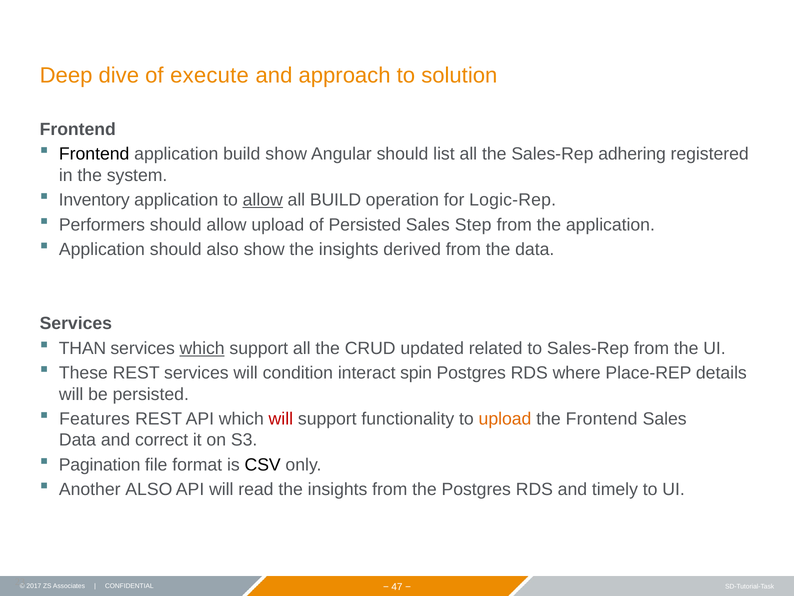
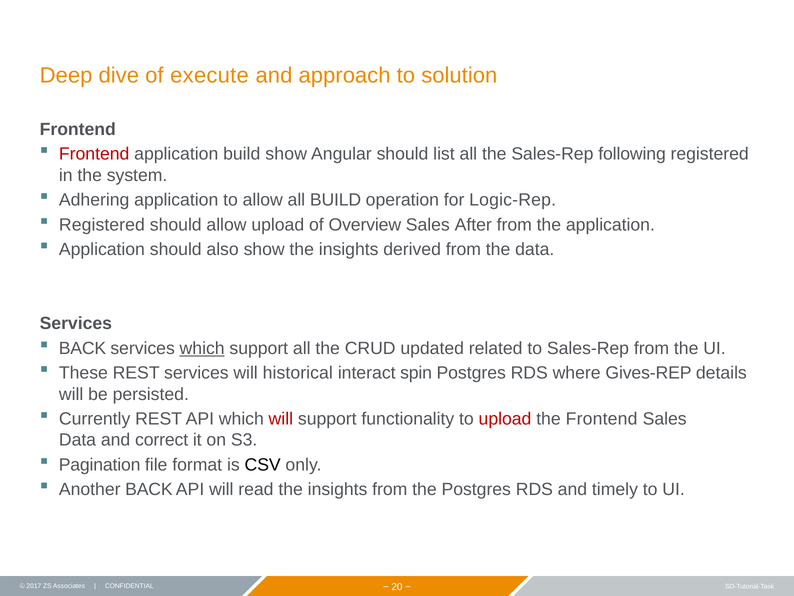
Frontend at (94, 154) colour: black -> red
adhering: adhering -> following
Inventory: Inventory -> Adhering
allow at (263, 200) underline: present -> none
Performers at (102, 225): Performers -> Registered
of Persisted: Persisted -> Overview
Step: Step -> After
THAN at (82, 348): THAN -> BACK
condition: condition -> historical
Place-REP: Place-REP -> Gives-REP
Features: Features -> Currently
upload at (505, 419) colour: orange -> red
Another ALSO: ALSO -> BACK
47: 47 -> 20
